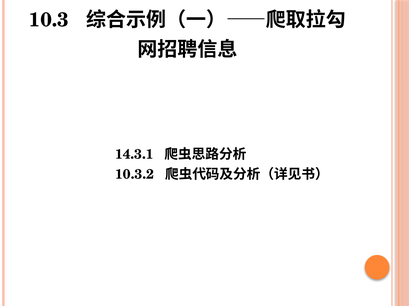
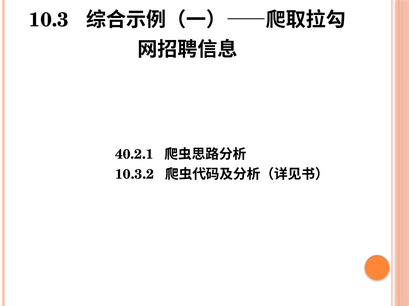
14.3.1: 14.3.1 -> 40.2.1
